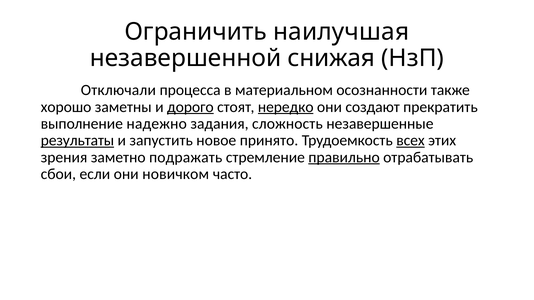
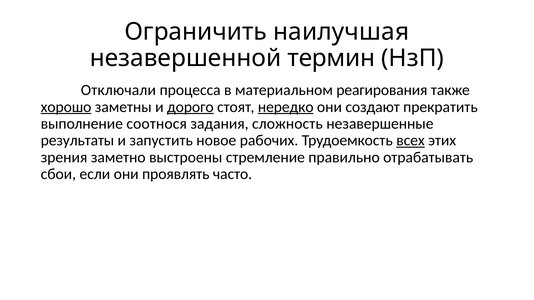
снижая: снижая -> термин
осознанности: осознанности -> реагирования
хорошо underline: none -> present
надежно: надежно -> соотнося
результаты underline: present -> none
принято: принято -> рабочих
подражать: подражать -> выстроены
правильно underline: present -> none
новичком: новичком -> проявлять
